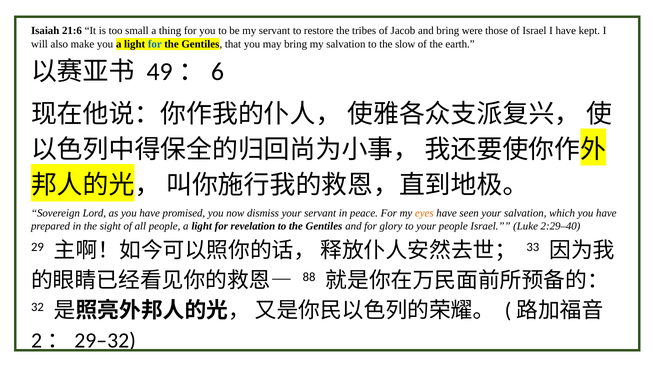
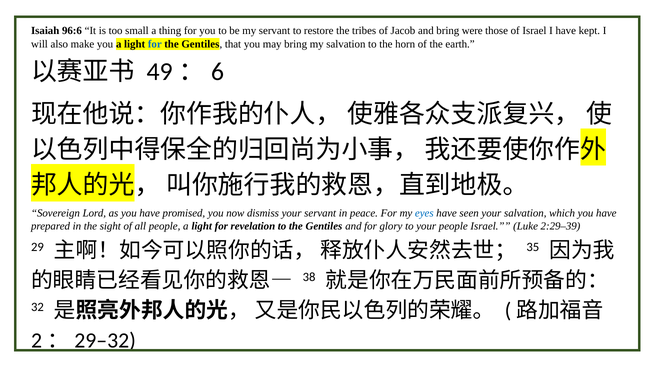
21:6: 21:6 -> 96:6
slow: slow -> horn
eyes colour: orange -> blue
2:29–40: 2:29–40 -> 2:29–39
33: 33 -> 35
88: 88 -> 38
